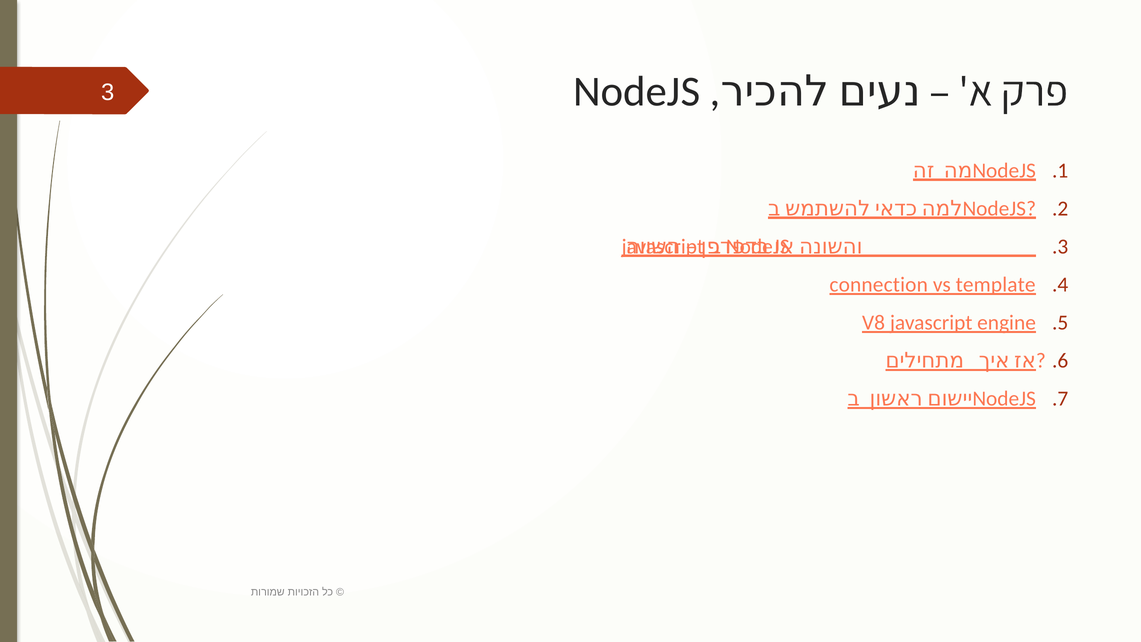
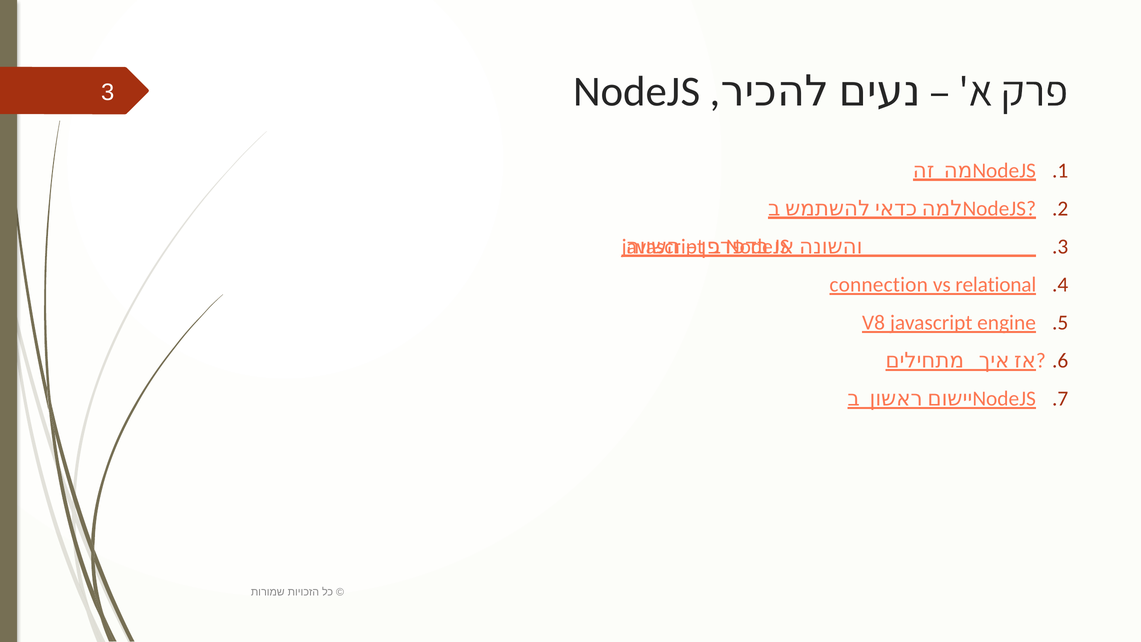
template: template -> relational
